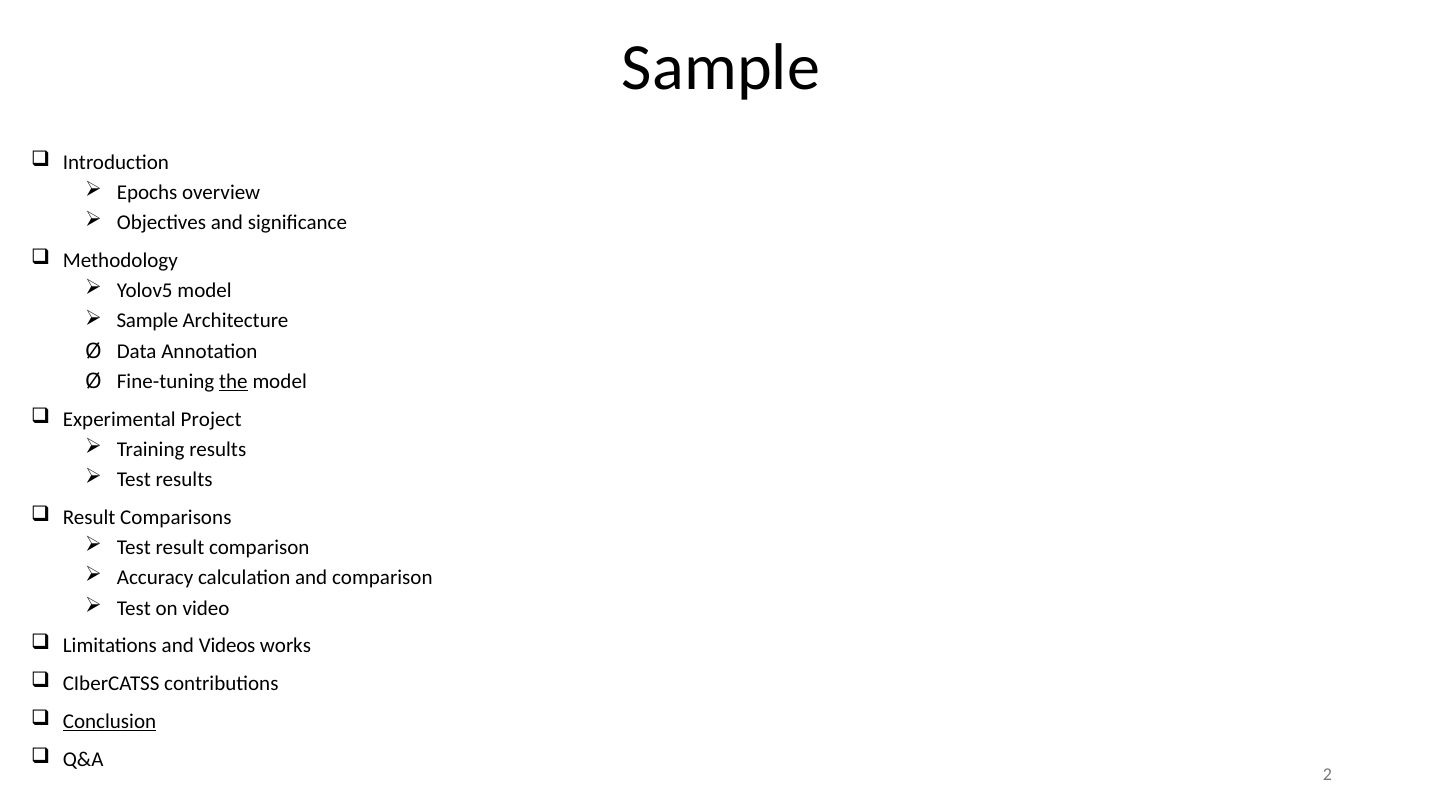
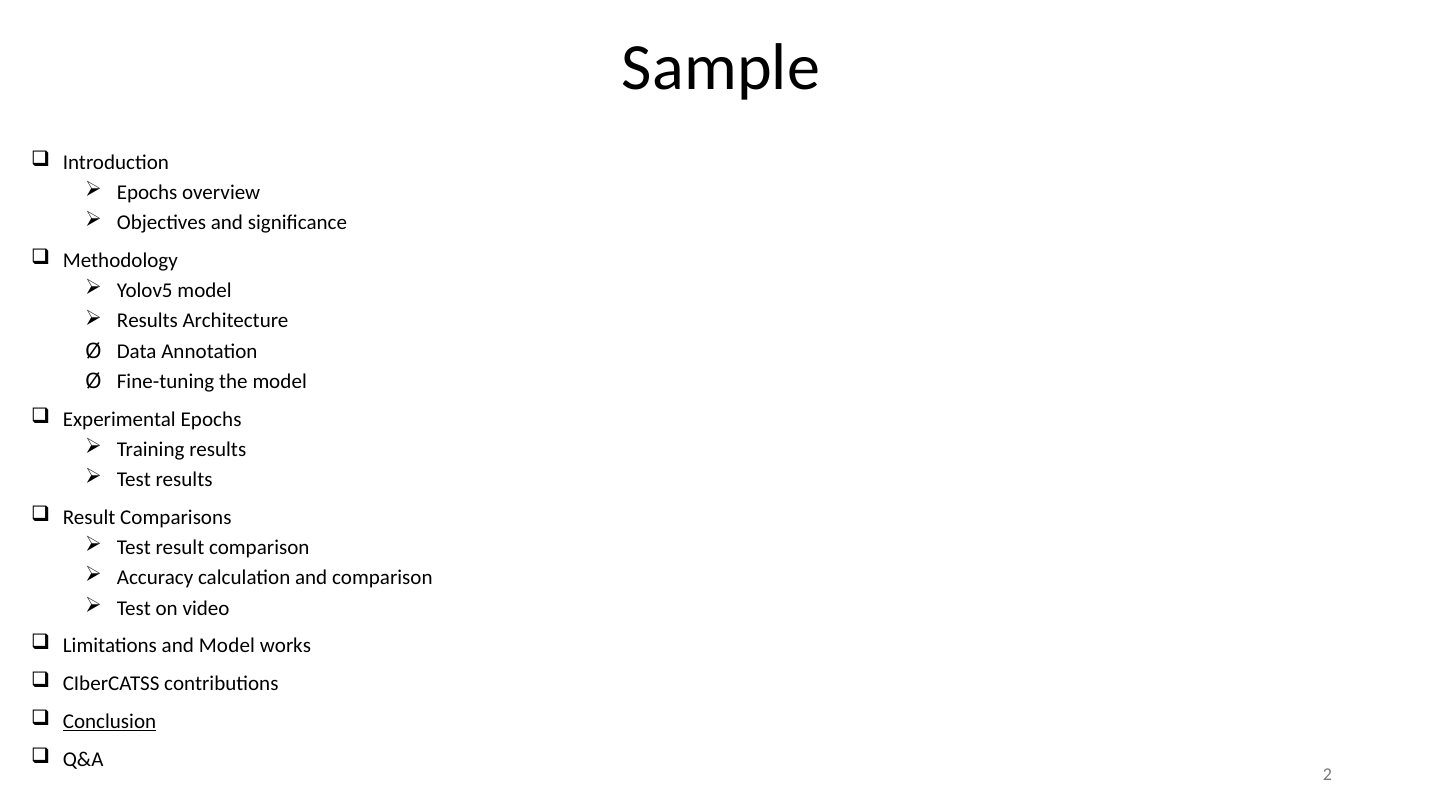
Sample at (147, 321): Sample -> Results
the underline: present -> none
Experimental Project: Project -> Epochs
and Videos: Videos -> Model
